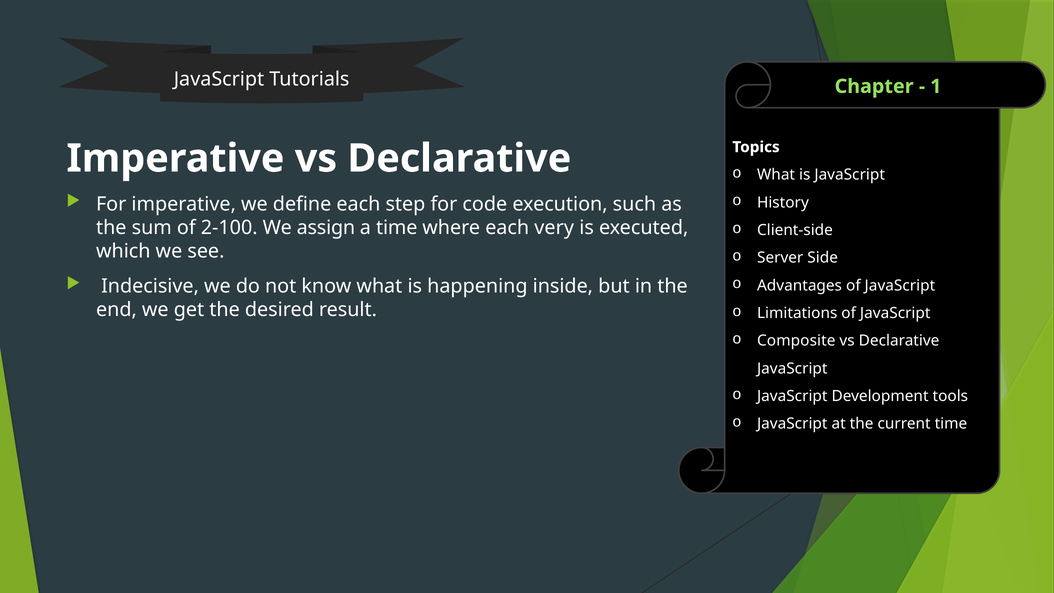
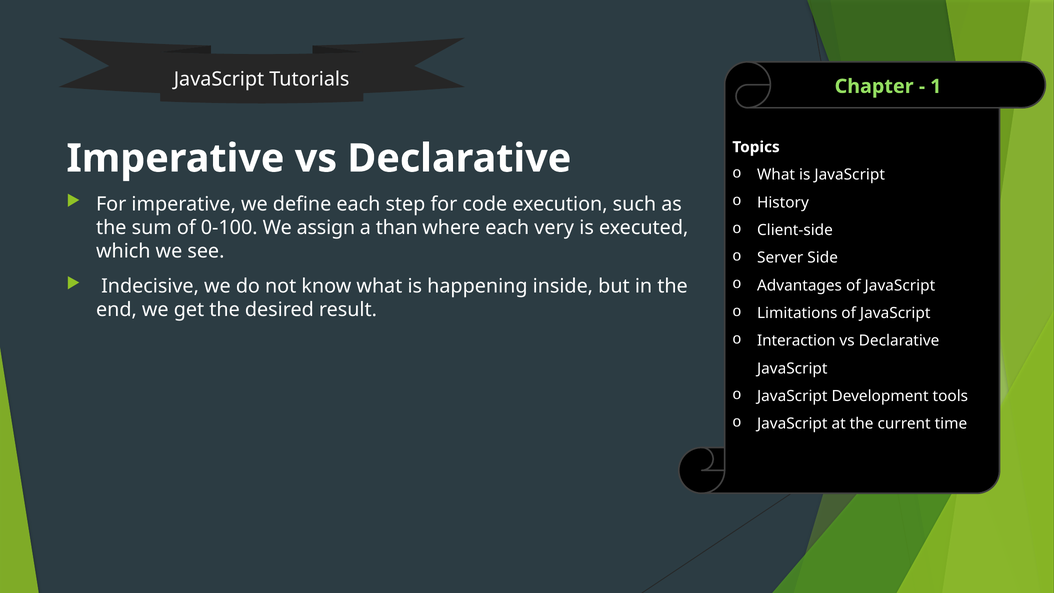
2-100: 2-100 -> 0-100
a time: time -> than
Composite: Composite -> Interaction
